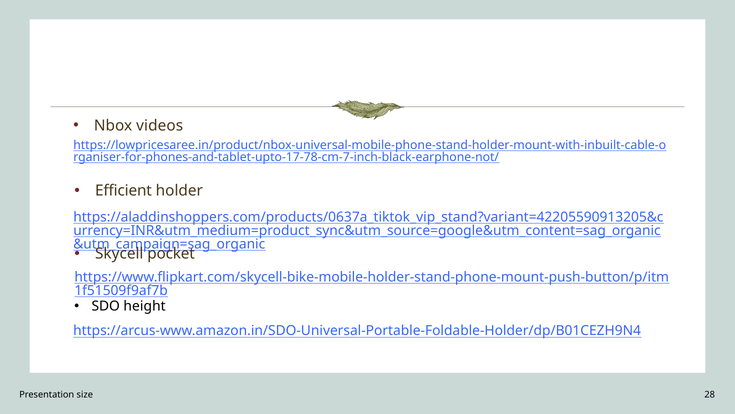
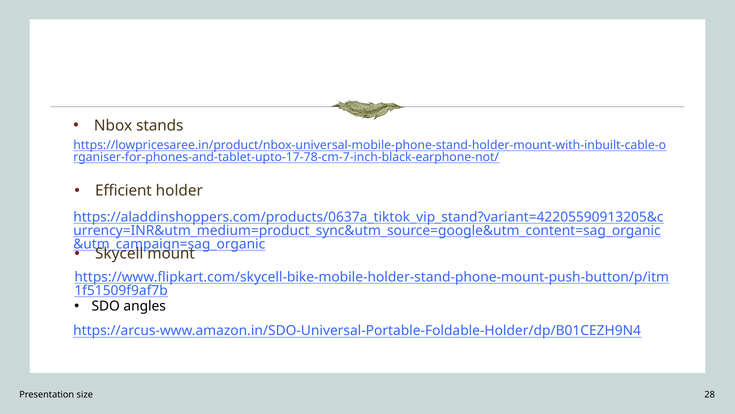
videos: videos -> stands
pocket: pocket -> mount
height: height -> angles
